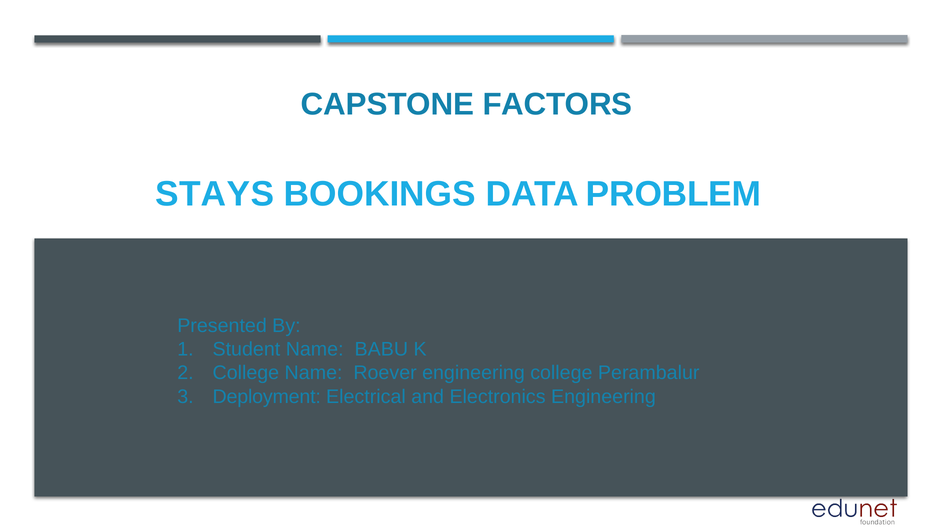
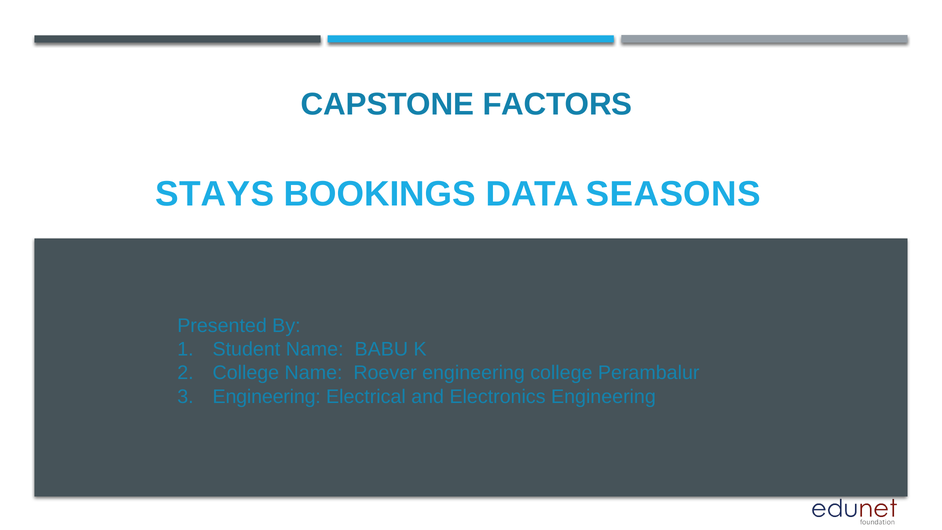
PROBLEM: PROBLEM -> SEASONS
Deployment at (267, 396): Deployment -> Engineering
